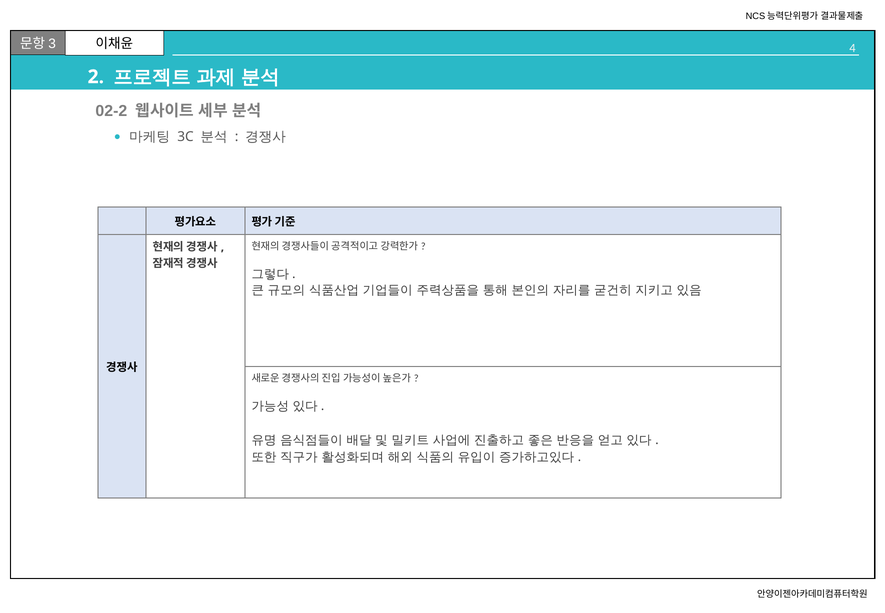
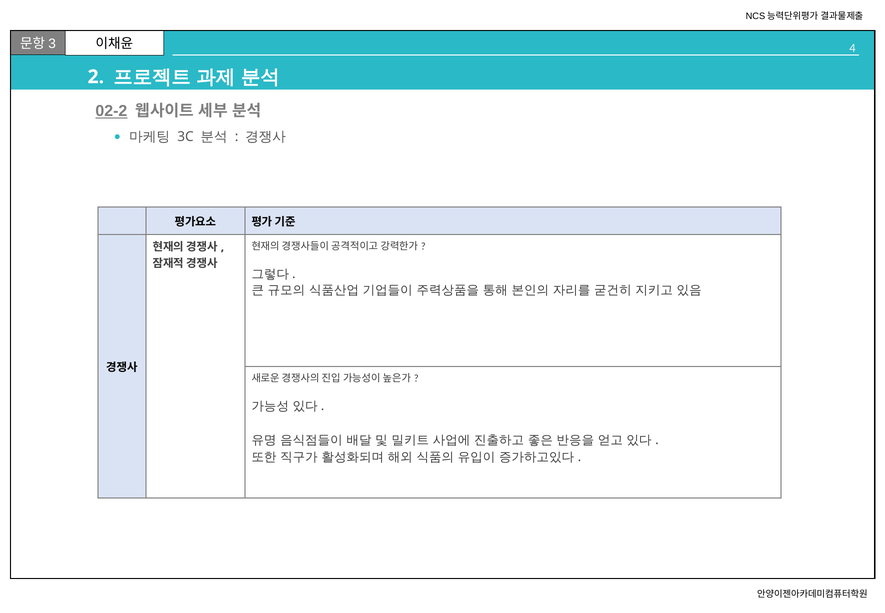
02-2 underline: none -> present
